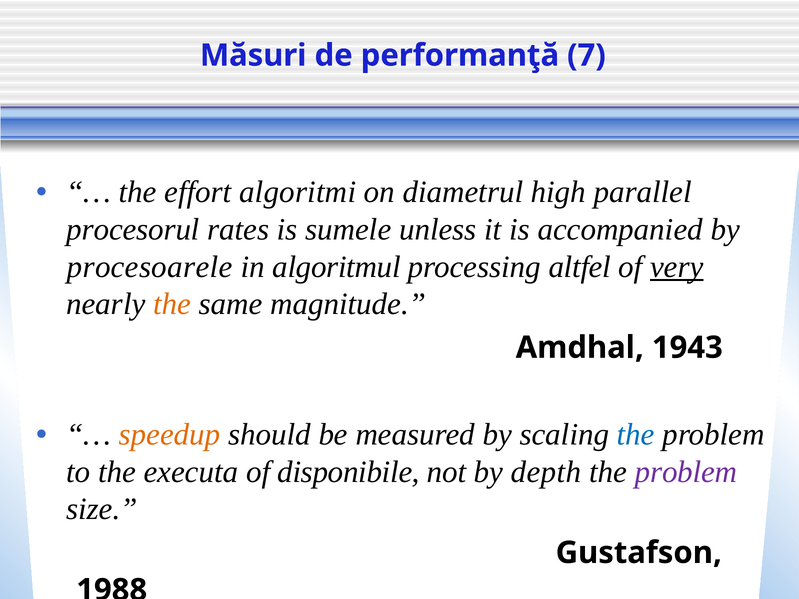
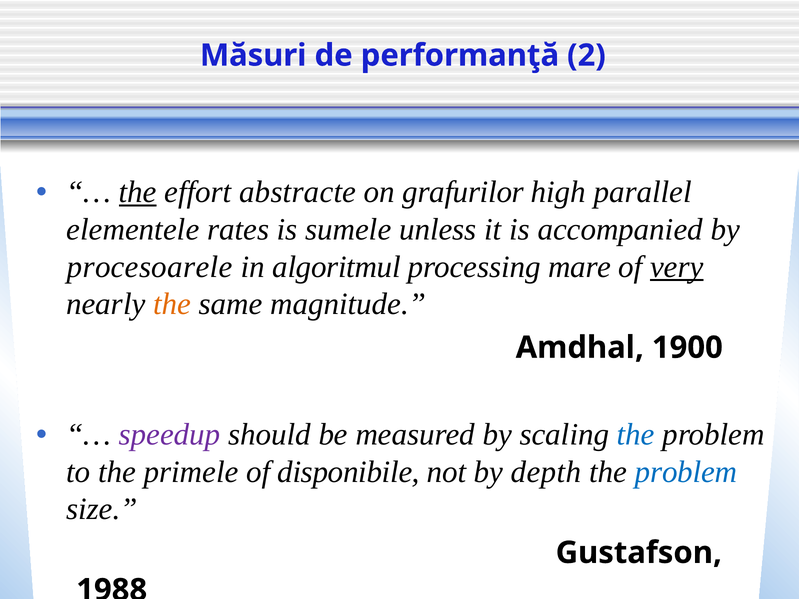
7: 7 -> 2
the at (138, 192) underline: none -> present
algoritmi: algoritmi -> abstracte
diametrul: diametrul -> grafurilor
procesorul: procesorul -> elementele
altfel: altfel -> mare
1943: 1943 -> 1900
speedup colour: orange -> purple
executa: executa -> primele
problem at (686, 472) colour: purple -> blue
